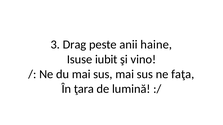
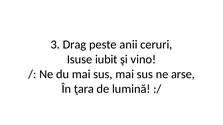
haine: haine -> ceruri
faţa: faţa -> arse
